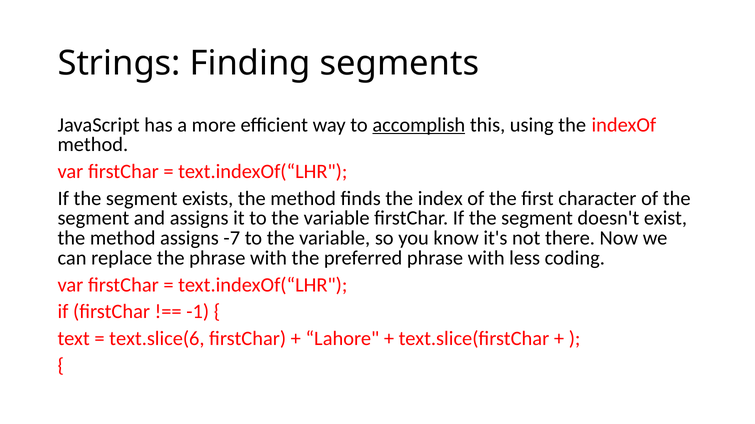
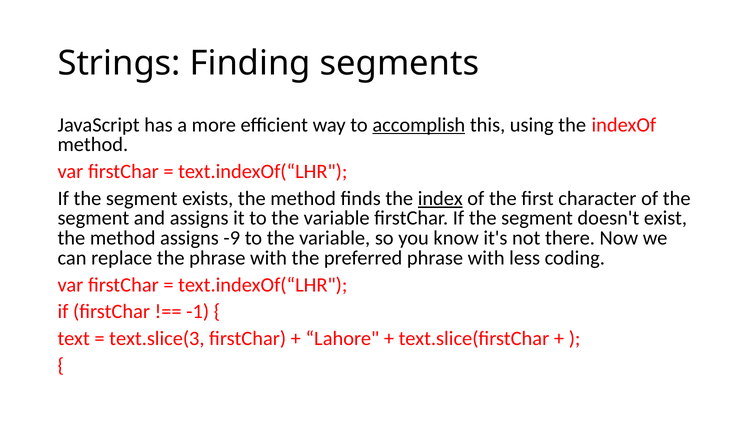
index underline: none -> present
-7: -7 -> -9
text.slice(6: text.slice(6 -> text.slice(3
